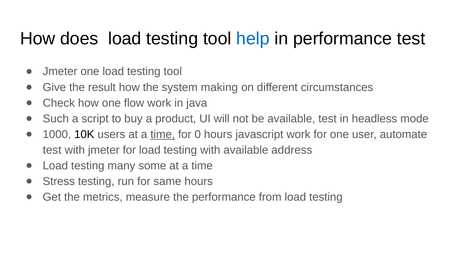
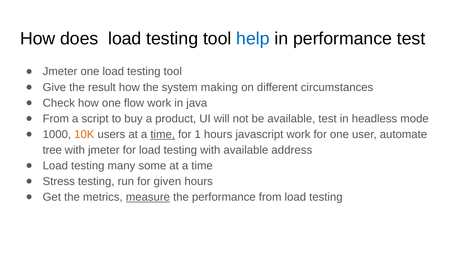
Such at (56, 118): Such -> From
10K colour: black -> orange
0: 0 -> 1
test at (52, 150): test -> tree
same: same -> given
measure underline: none -> present
